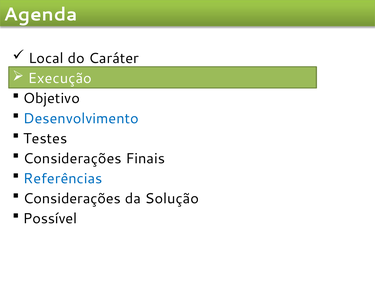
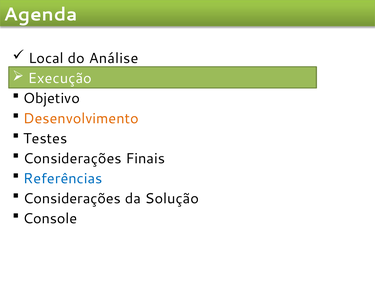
Caráter: Caráter -> Análise
Desenvolvimento colour: blue -> orange
Possível: Possível -> Console
